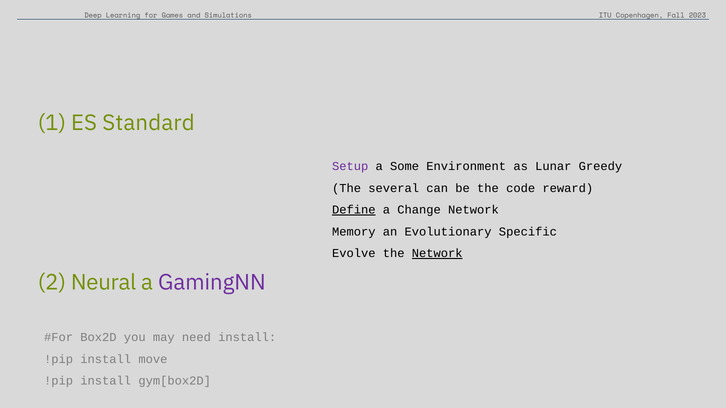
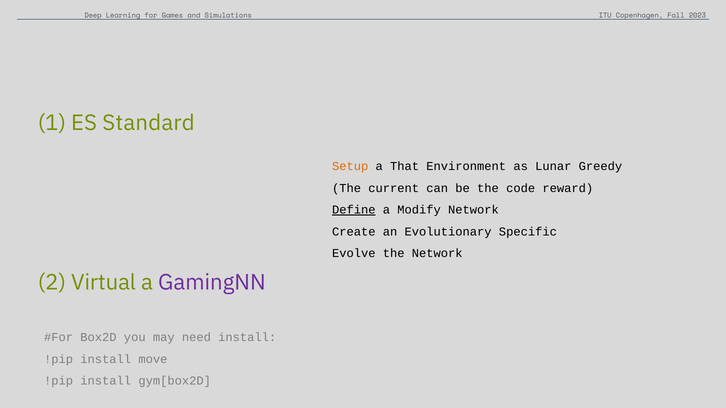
Setup colour: purple -> orange
Some: Some -> That
several: several -> current
Change: Change -> Modify
Memory: Memory -> Create
Network at (437, 254) underline: present -> none
Neural: Neural -> Virtual
